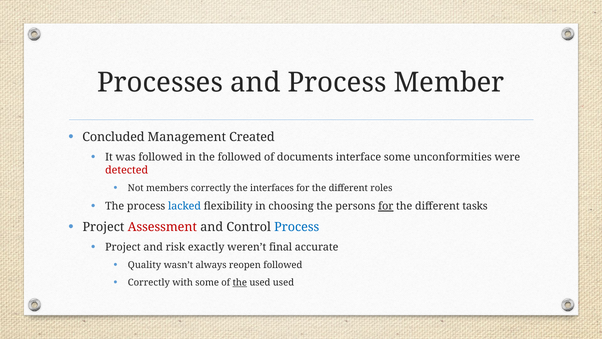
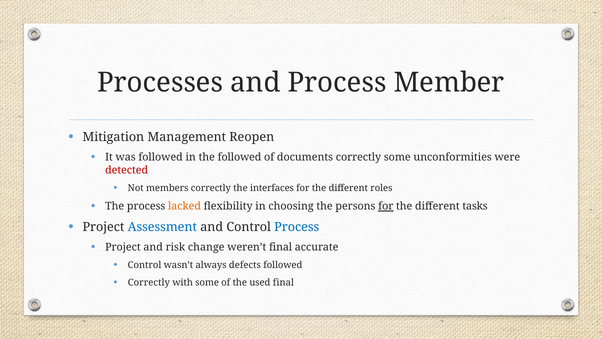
Concluded: Concluded -> Mitigation
Created: Created -> Reopen
documents interface: interface -> correctly
lacked colour: blue -> orange
Assessment colour: red -> blue
exactly: exactly -> change
Quality at (144, 265): Quality -> Control
reopen: reopen -> defects
the at (240, 282) underline: present -> none
used used: used -> final
